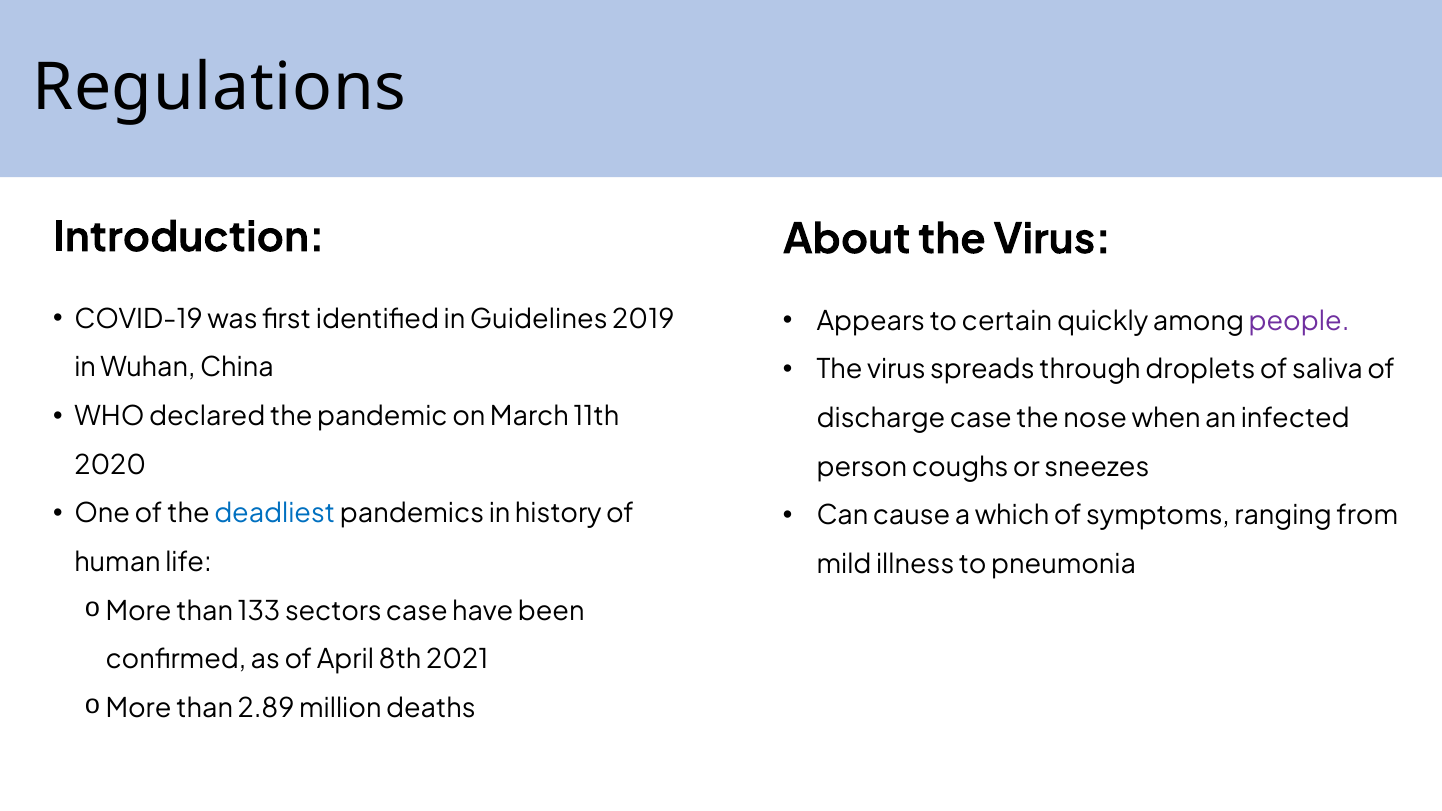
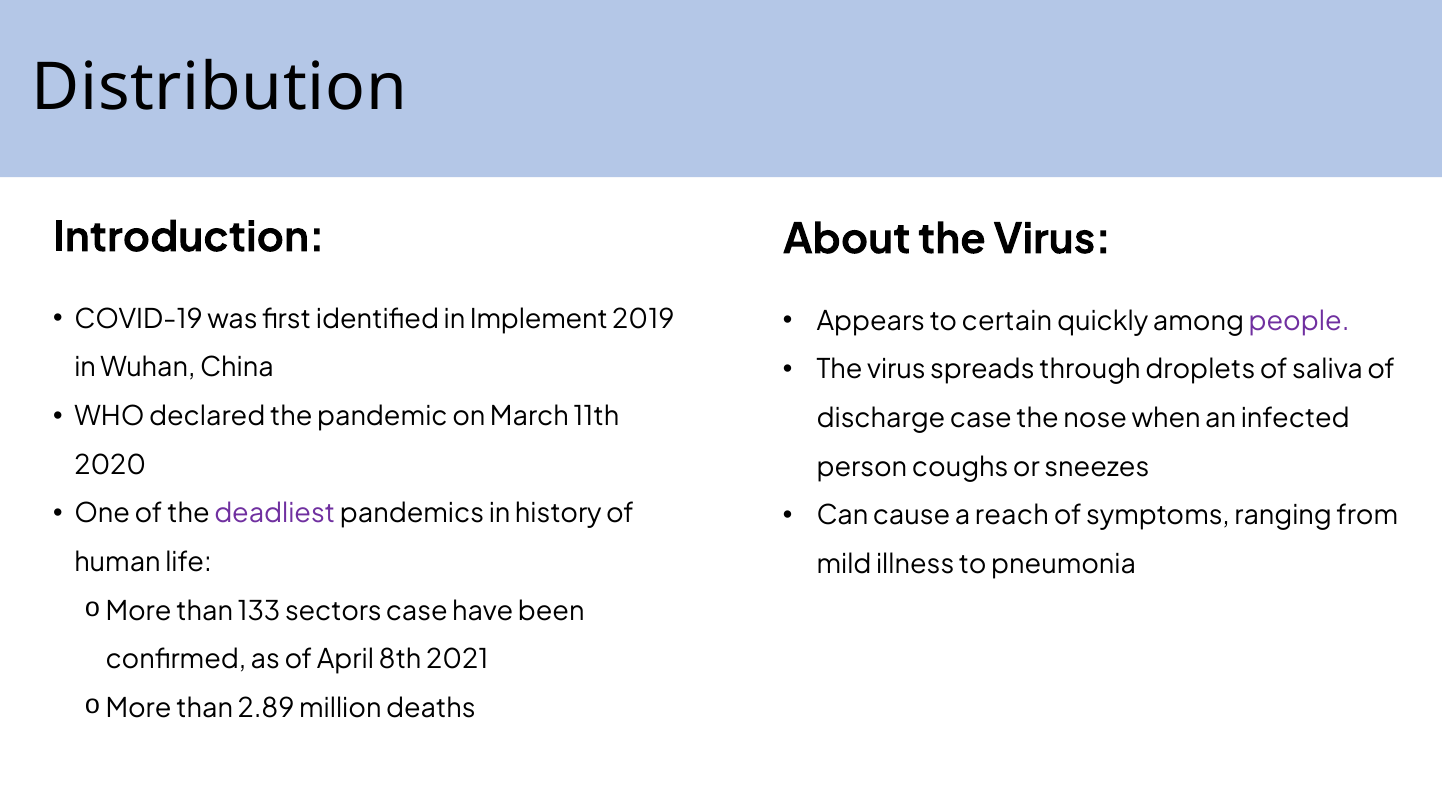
Regulations: Regulations -> Distribution
Guidelines: Guidelines -> Implement
deadliest colour: blue -> purple
which: which -> reach
